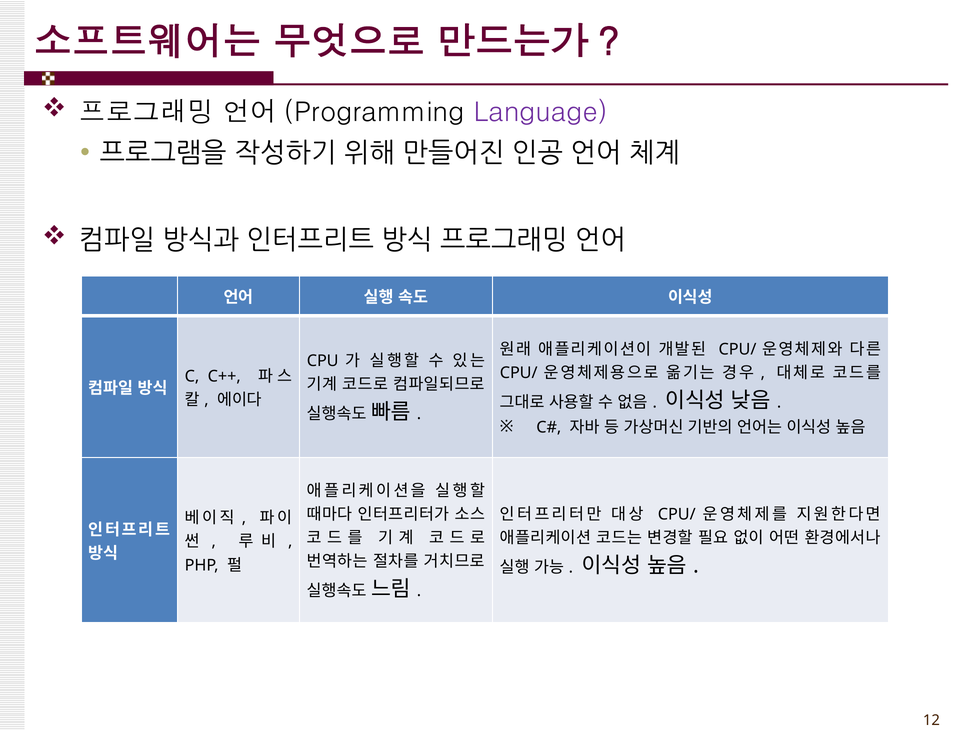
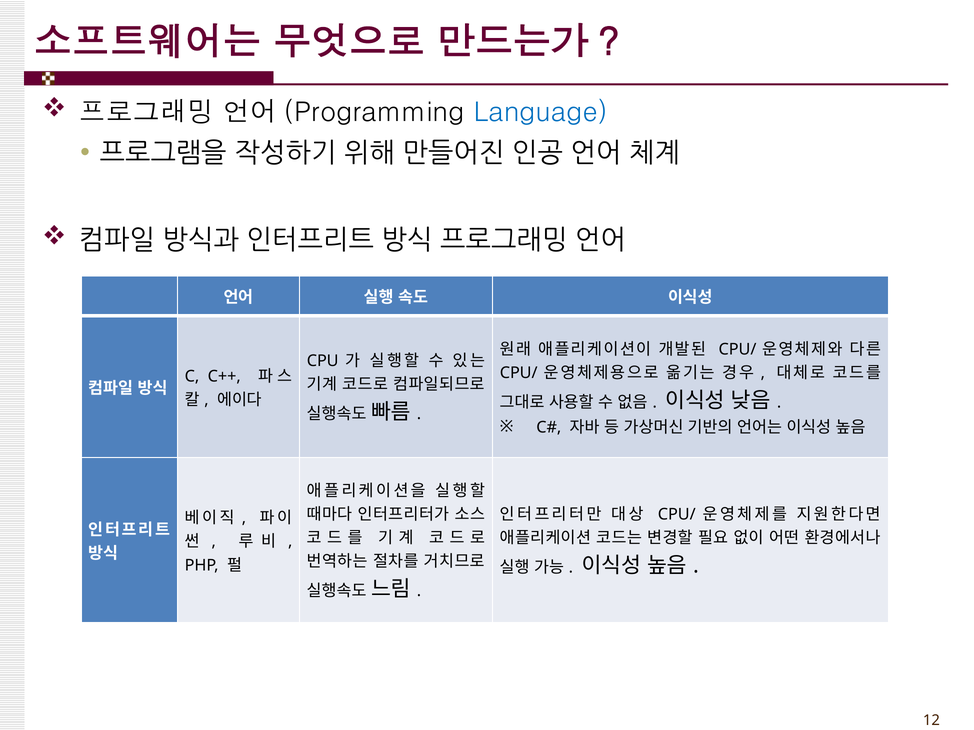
Language colour: purple -> blue
